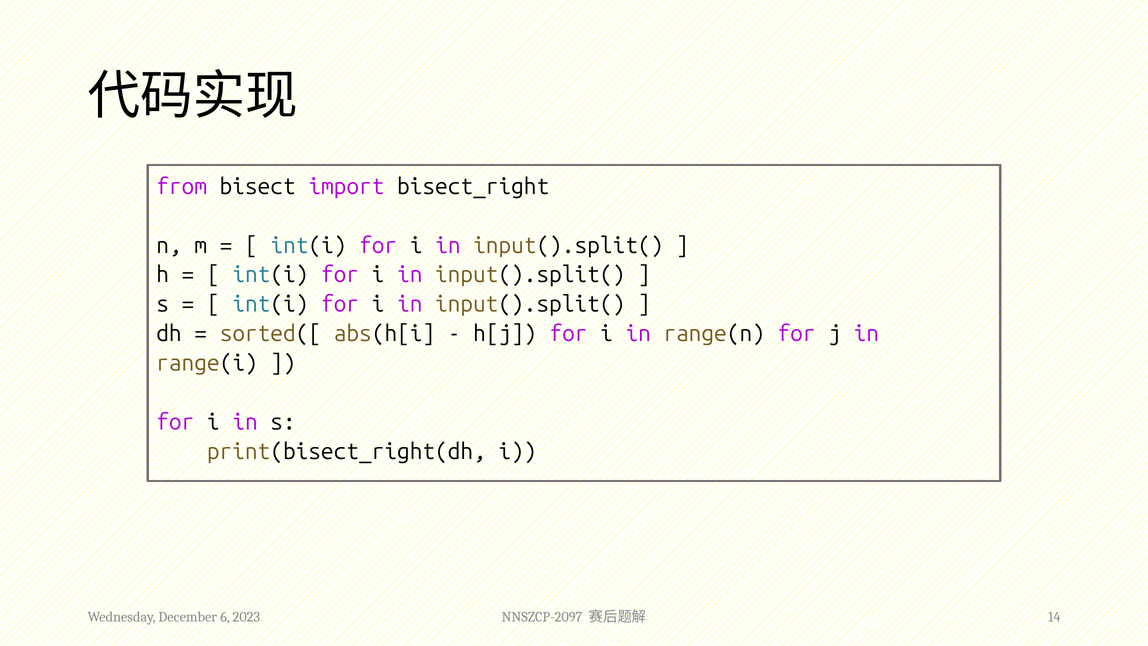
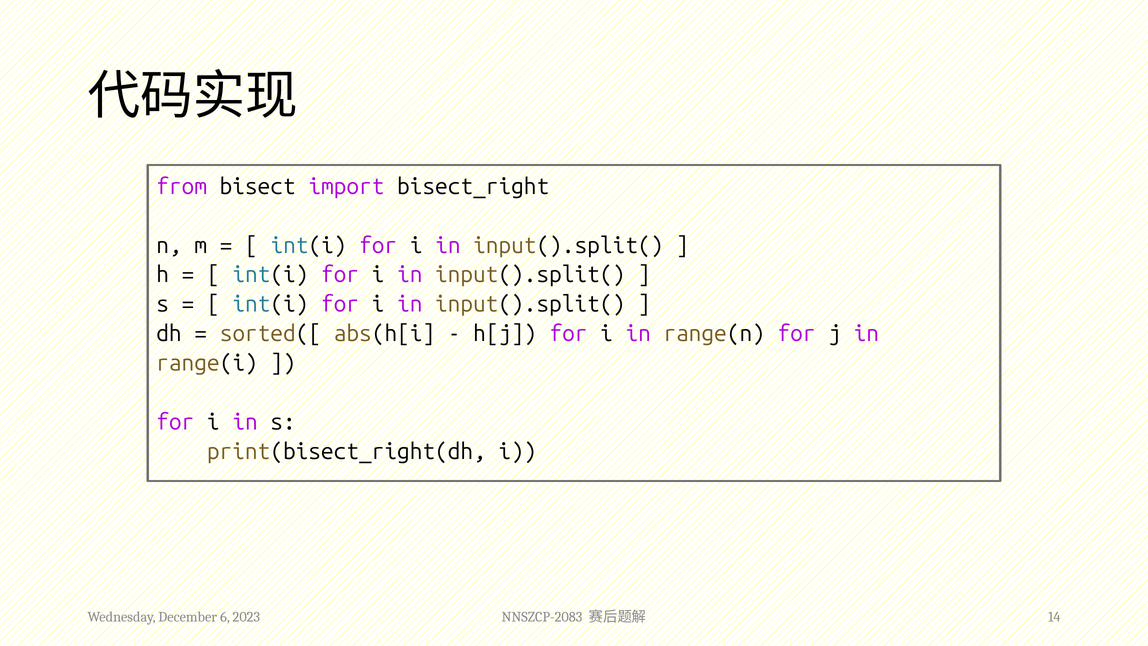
NNSZCP-2097: NNSZCP-2097 -> NNSZCP-2083
